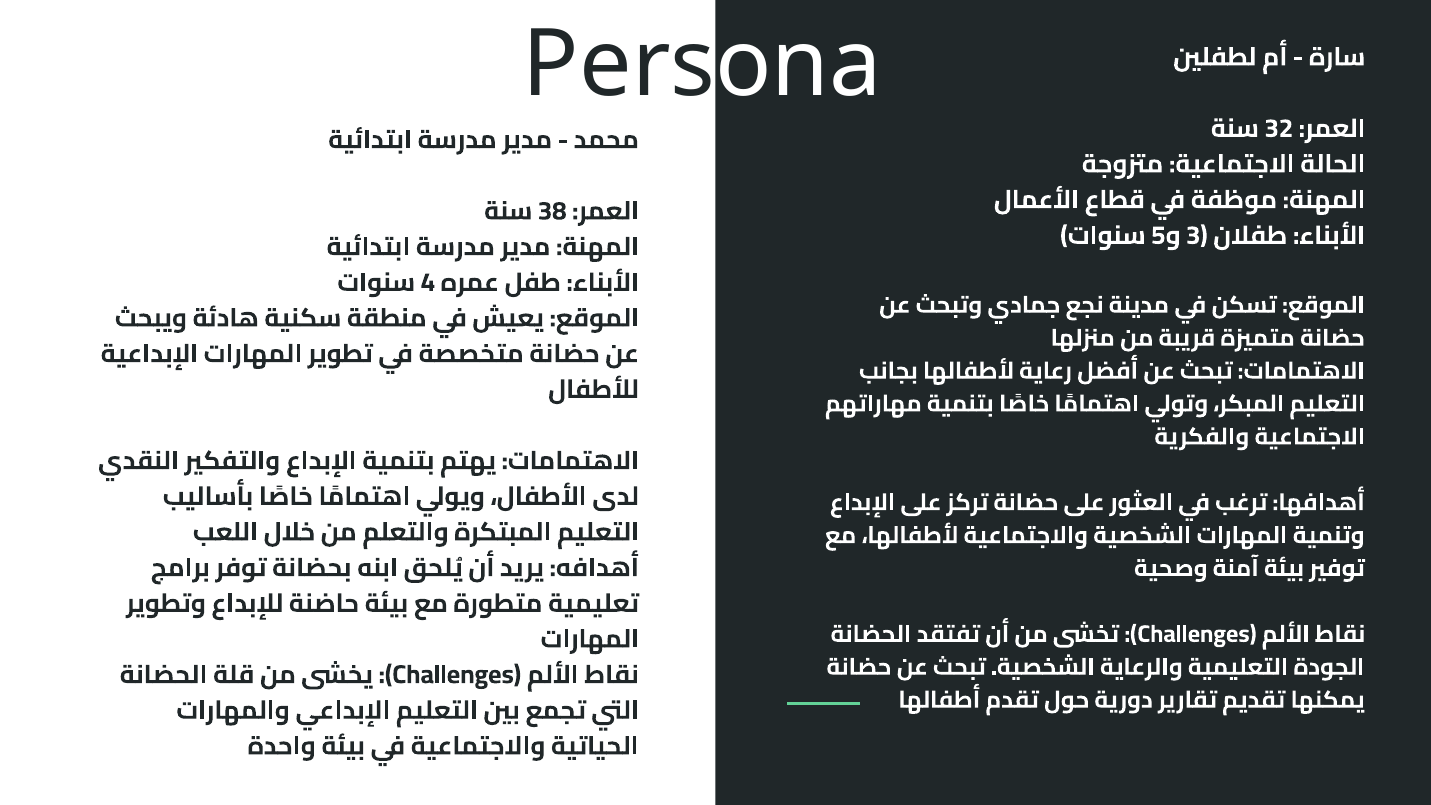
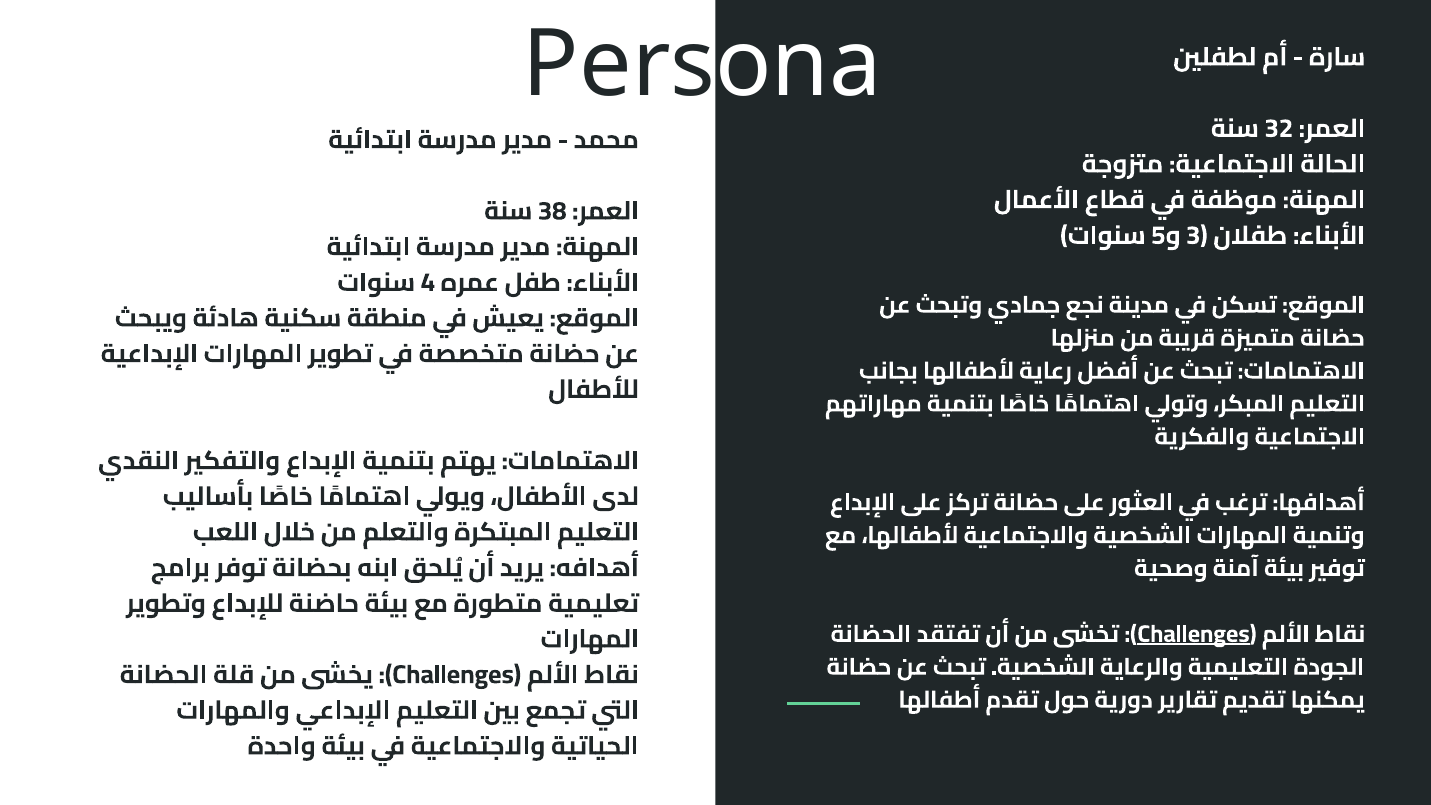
Challenges at (1194, 634) underline: none -> present
